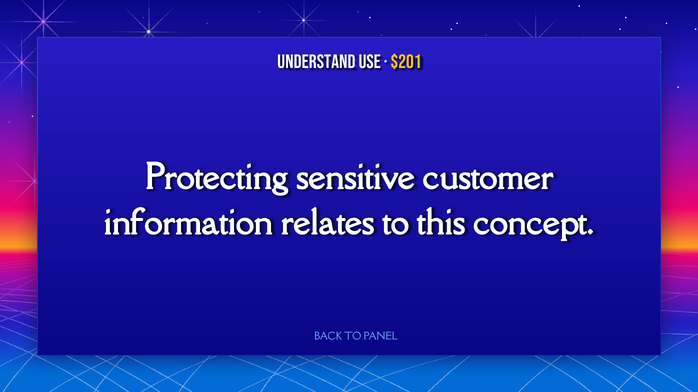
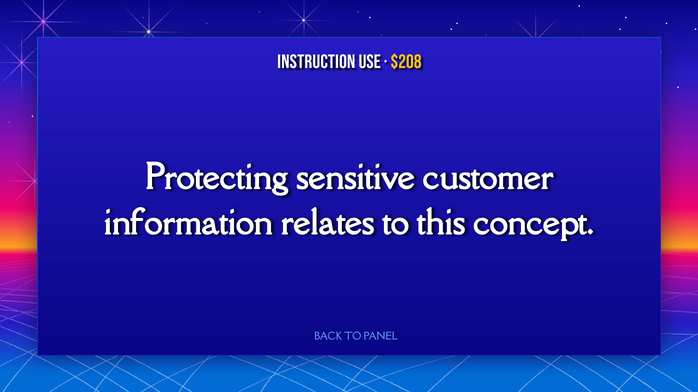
Understand: Understand -> Instruction
$201: $201 -> $208
